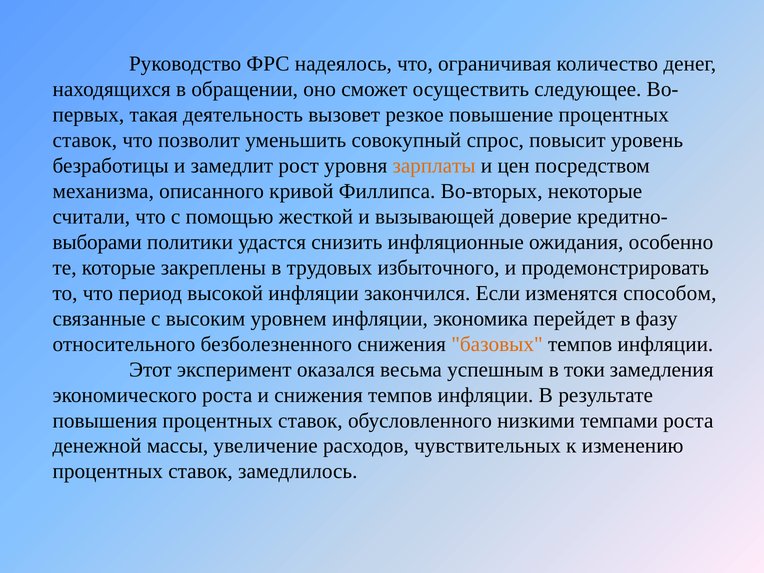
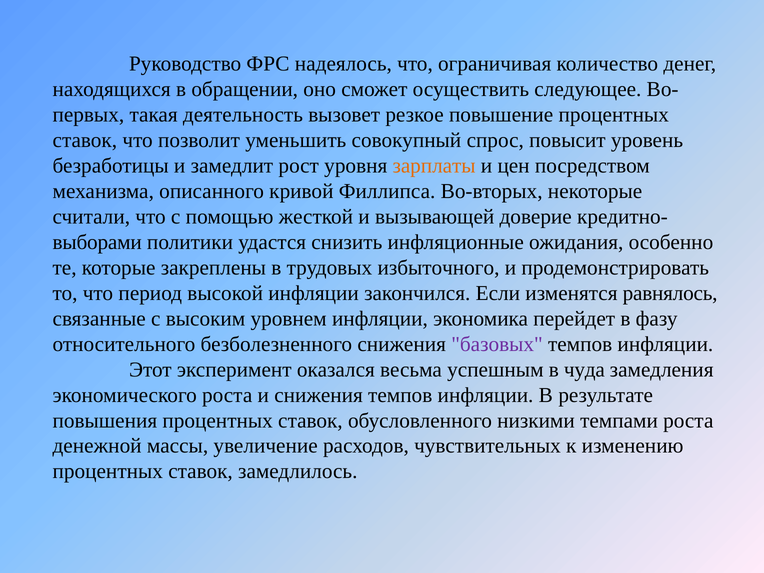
способом: способом -> равнялось
базовых colour: orange -> purple
токи: токи -> чуда
